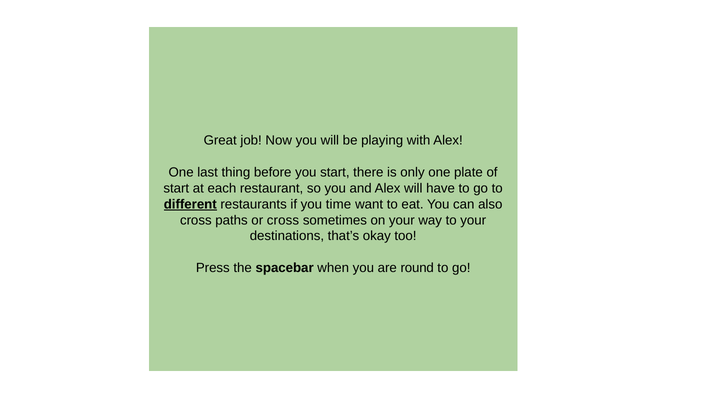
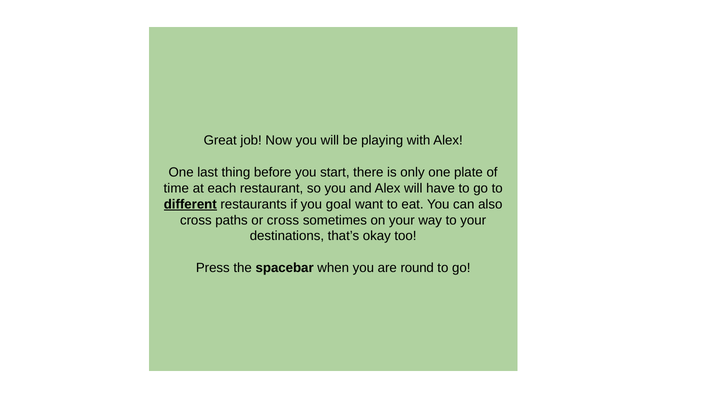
start at (176, 188): start -> time
time: time -> goal
